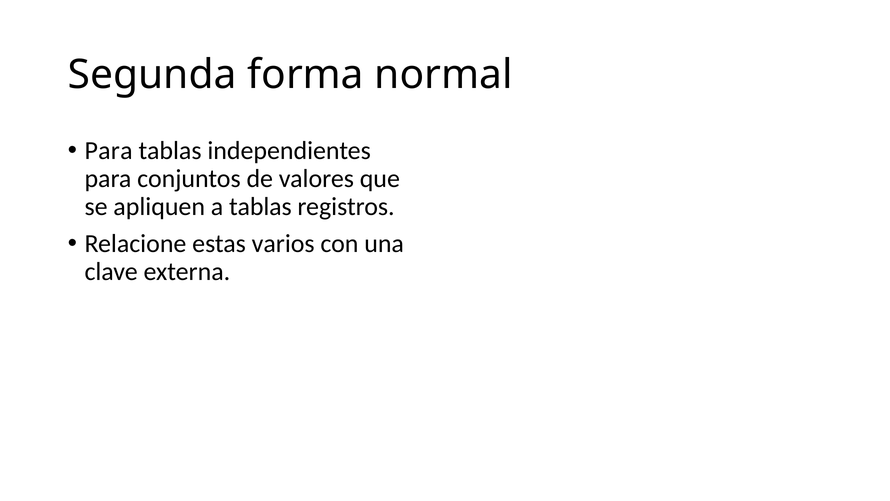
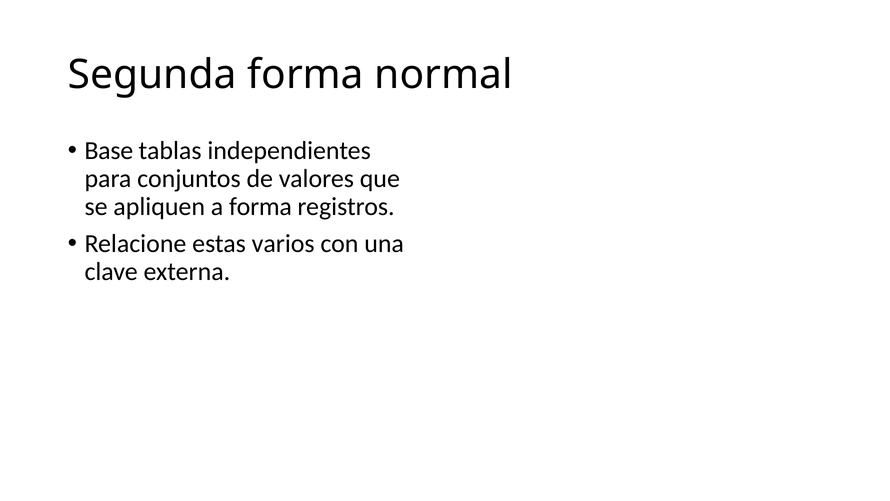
Para at (109, 150): Para -> Base
a tablas: tablas -> forma
